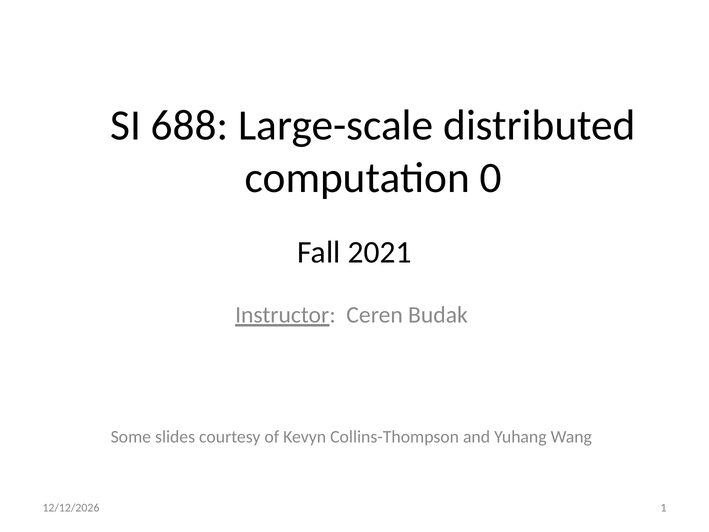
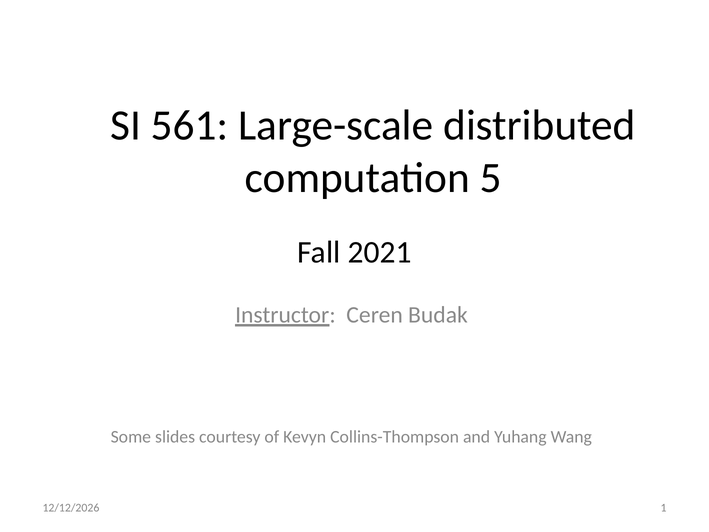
688: 688 -> 561
0: 0 -> 5
